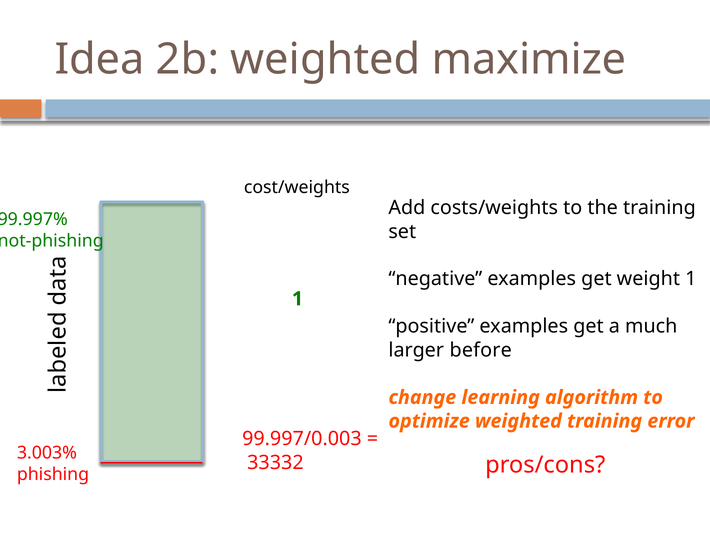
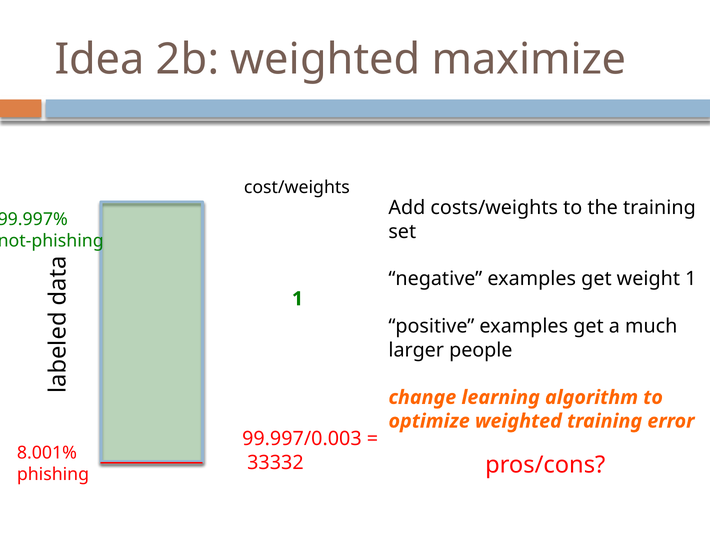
before: before -> people
3.003%: 3.003% -> 8.001%
